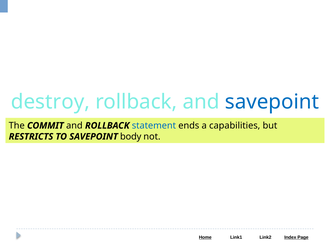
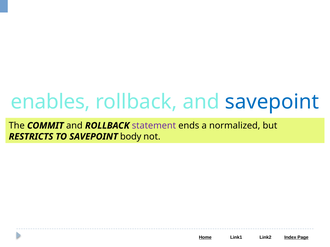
destroy: destroy -> enables
statement colour: blue -> purple
capabilities: capabilities -> normalized
